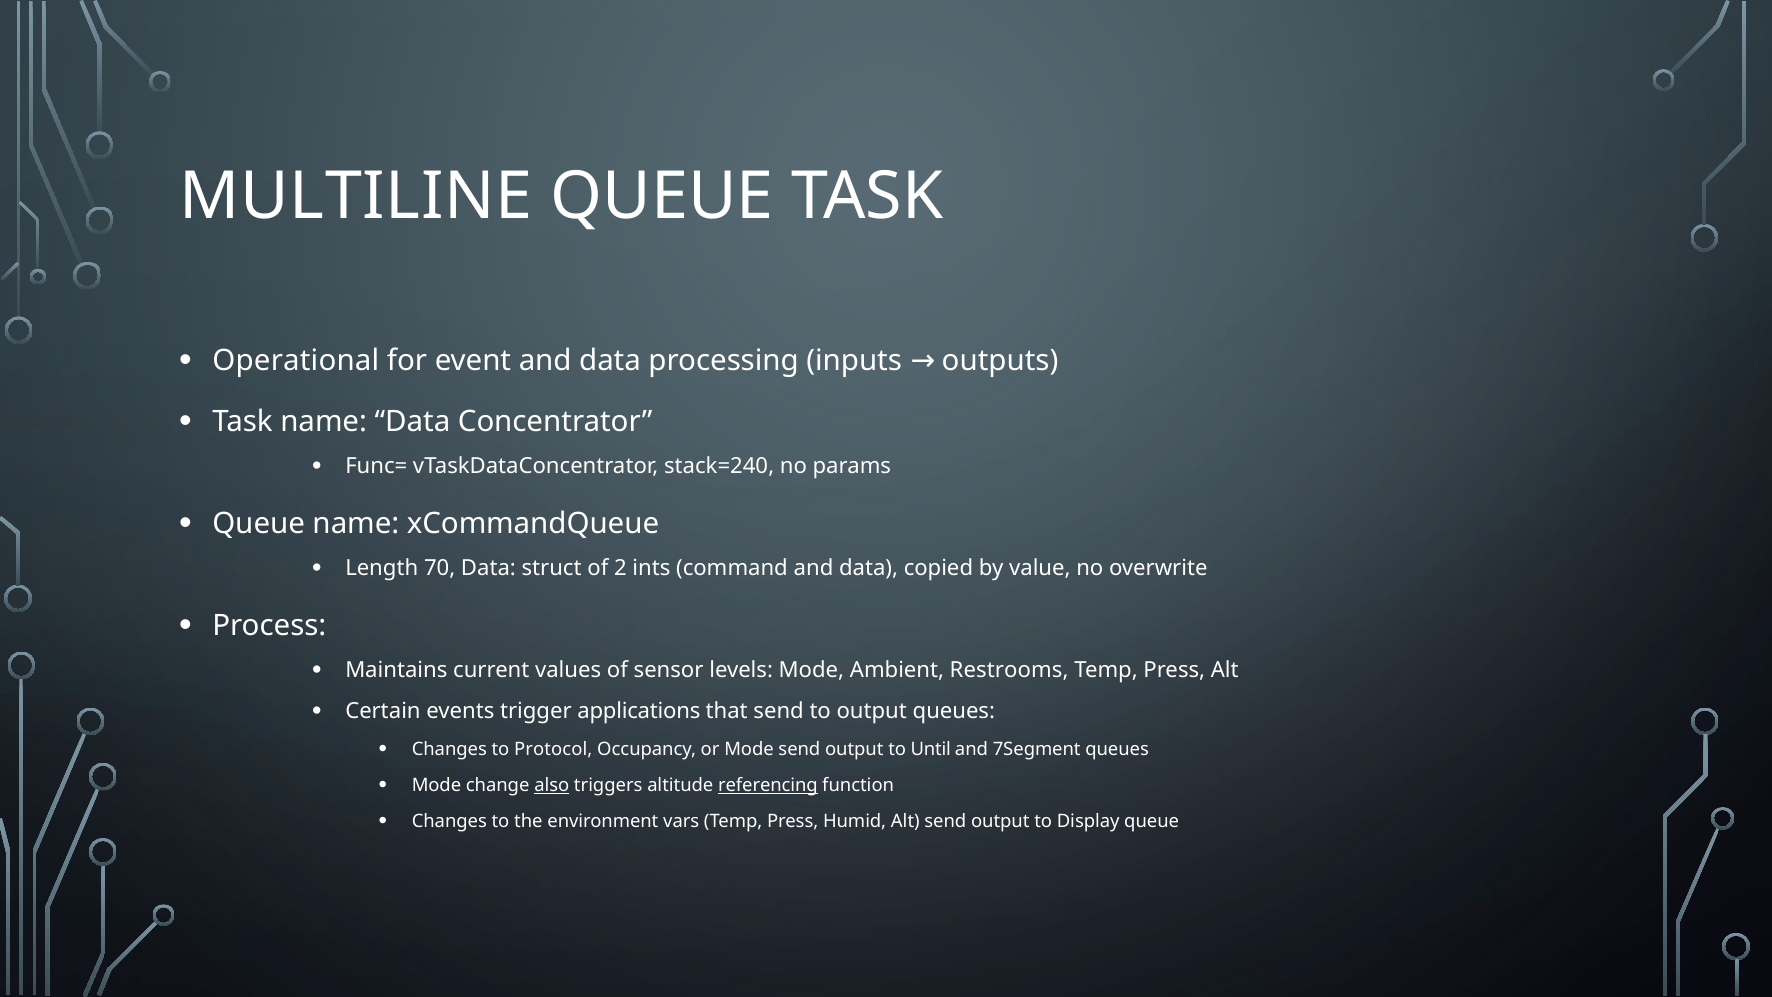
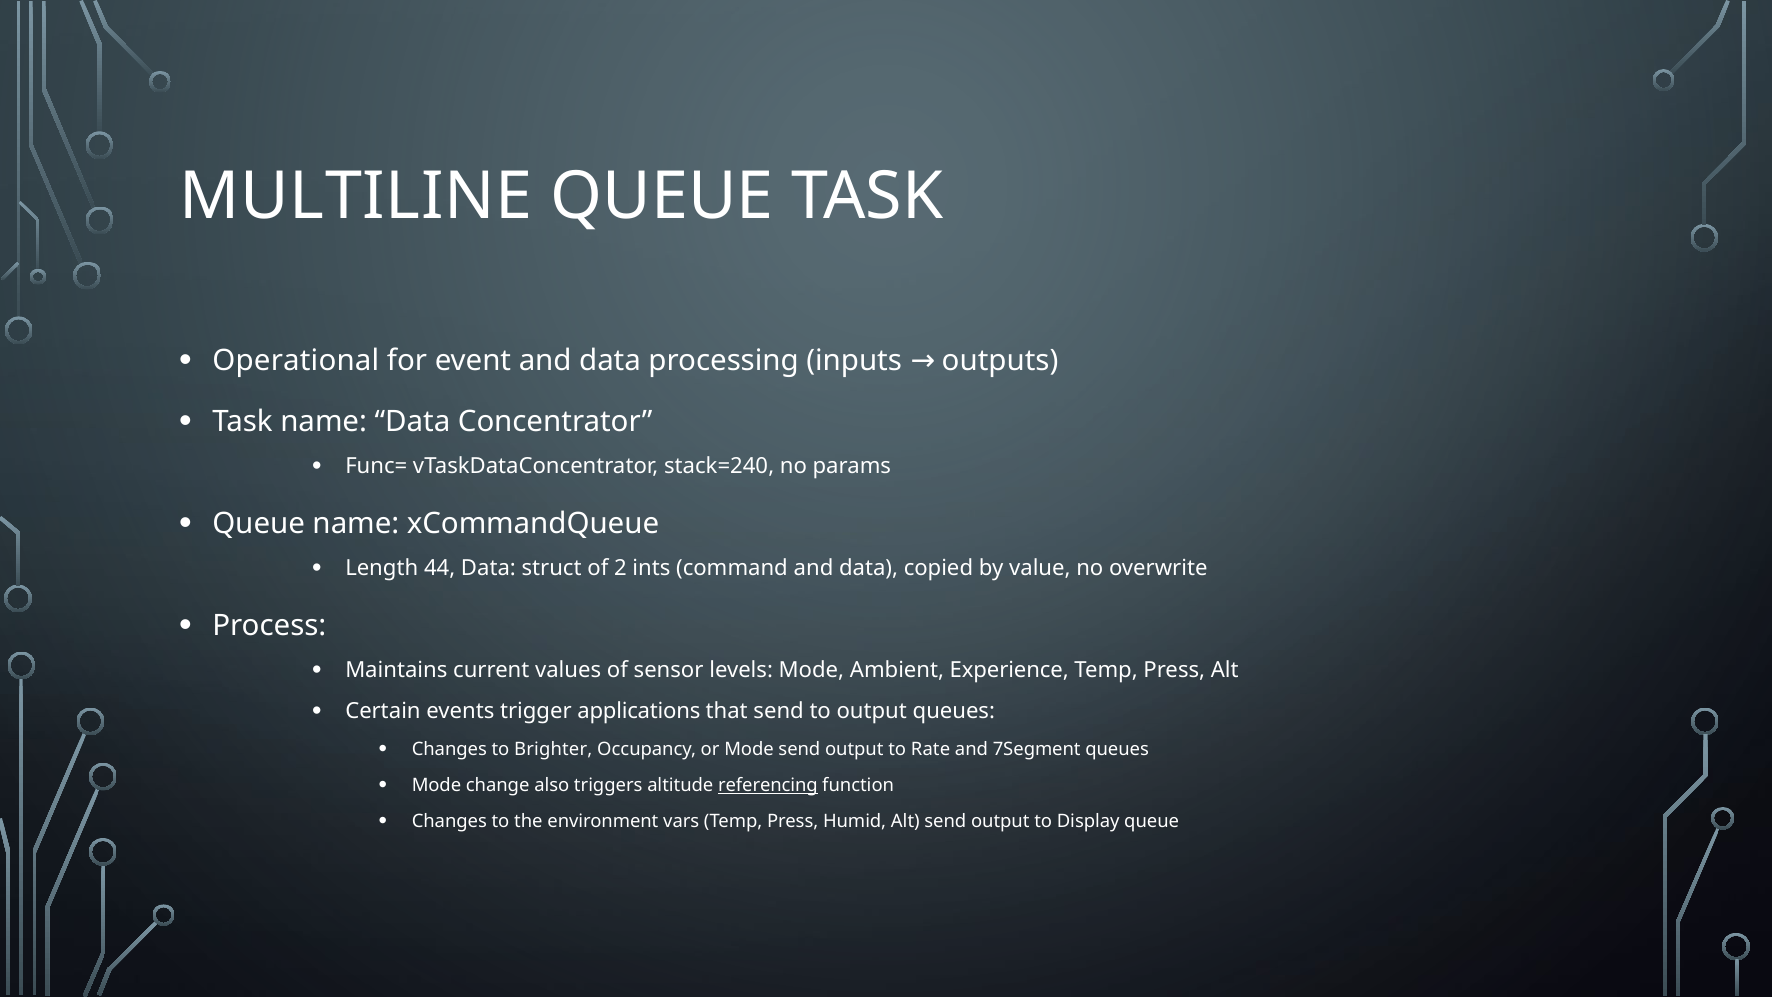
70: 70 -> 44
Restrooms: Restrooms -> Experience
Protocol: Protocol -> Brighter
Until: Until -> Rate
also underline: present -> none
